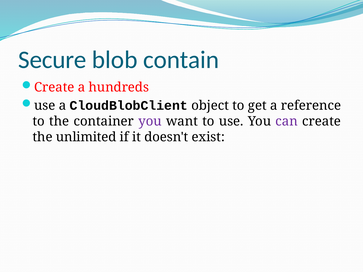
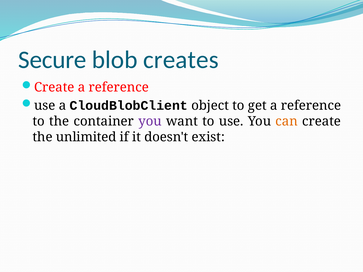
contain: contain -> creates
Create a hundreds: hundreds -> reference
can colour: purple -> orange
